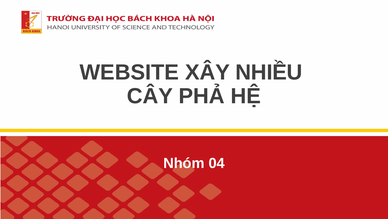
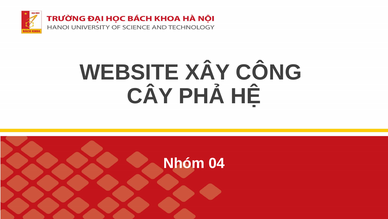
NHIỀU: NHIỀU -> CÔNG
